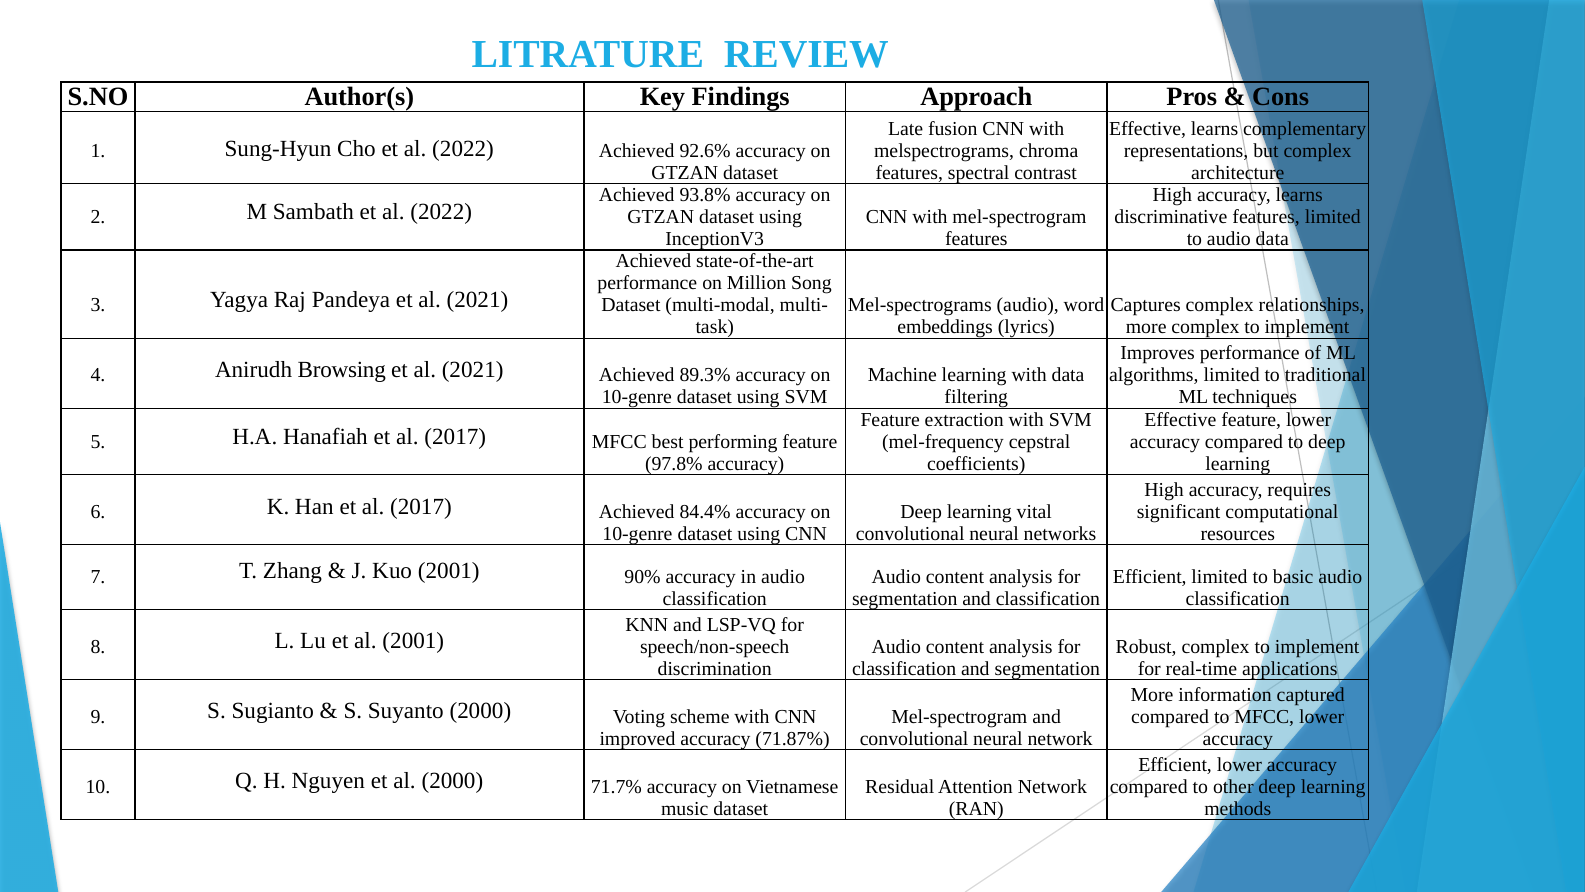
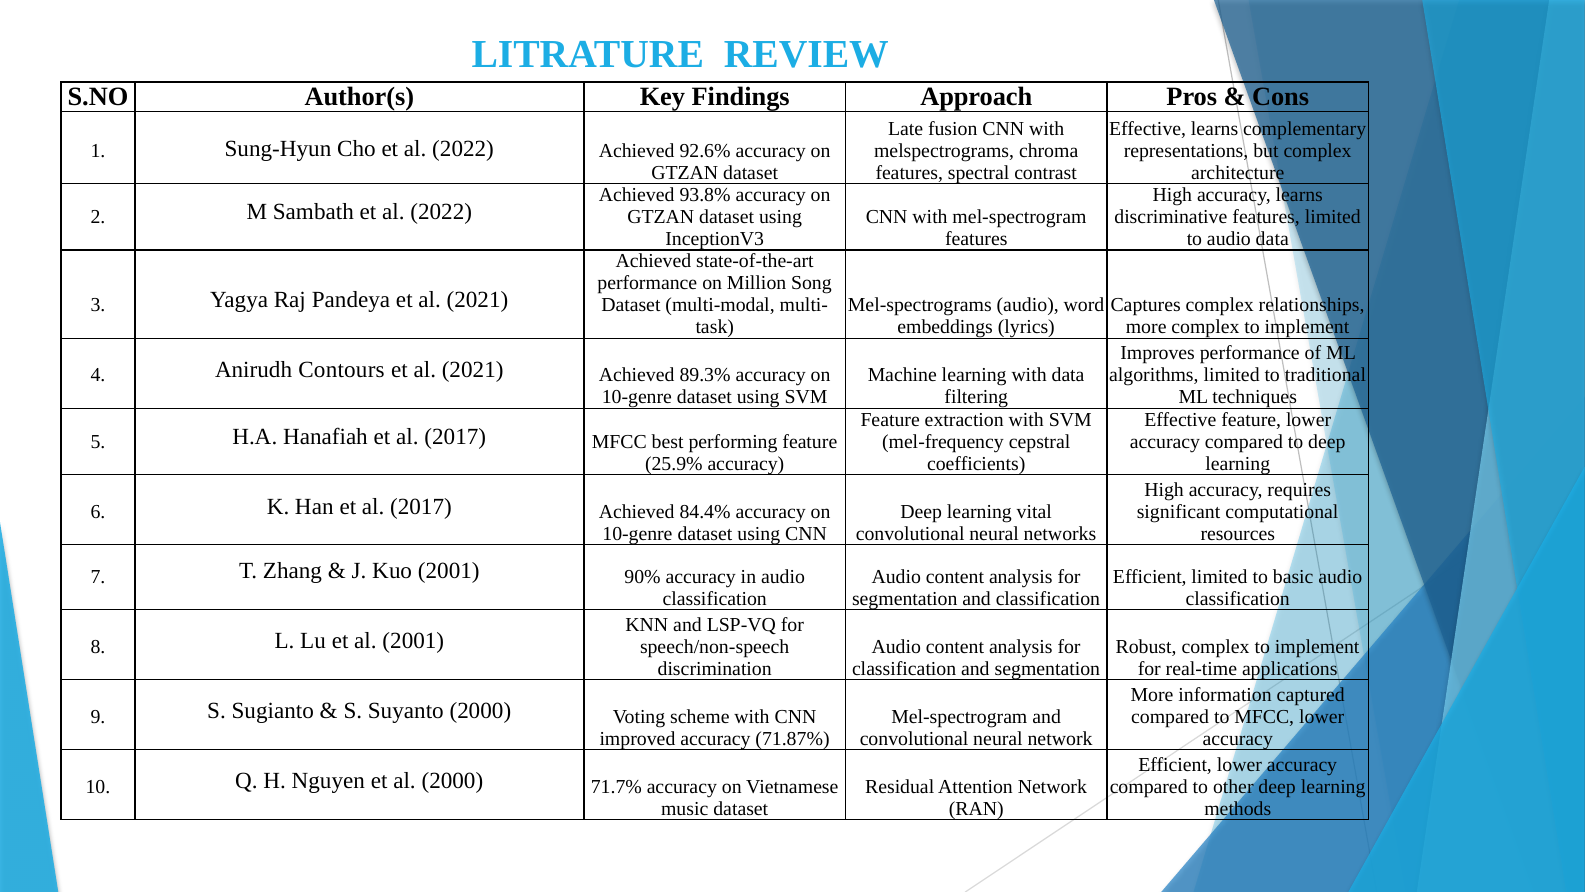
Browsing: Browsing -> Contours
97.8%: 97.8% -> 25.9%
